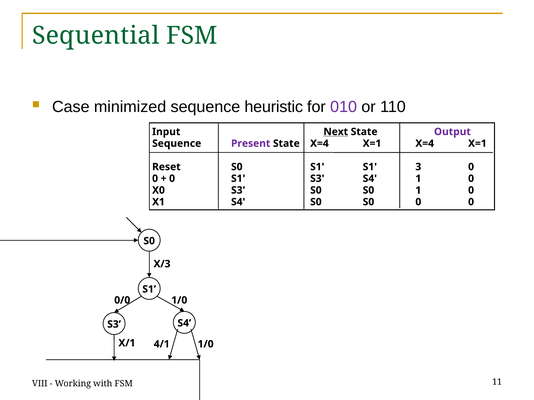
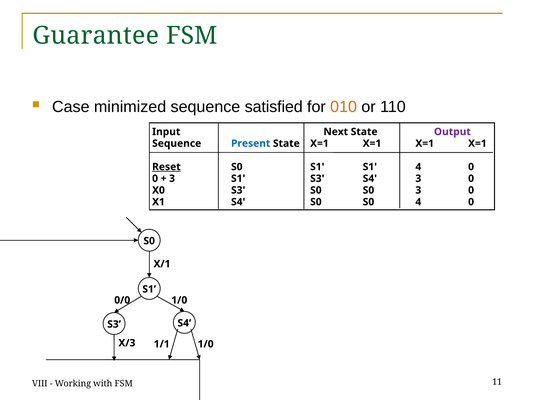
Sequential: Sequential -> Guarantee
heuristic: heuristic -> satisfied
010 colour: purple -> orange
Next underline: present -> none
Present colour: purple -> blue
State X=4: X=4 -> X=1
X=4 at (425, 143): X=4 -> X=1
Reset underline: none -> present
S1 3: 3 -> 4
0 at (172, 179): 0 -> 3
S4 1: 1 -> 3
S0 1: 1 -> 3
S0 0: 0 -> 4
X/3: X/3 -> X/1
X/1: X/1 -> X/3
4/1: 4/1 -> 1/1
